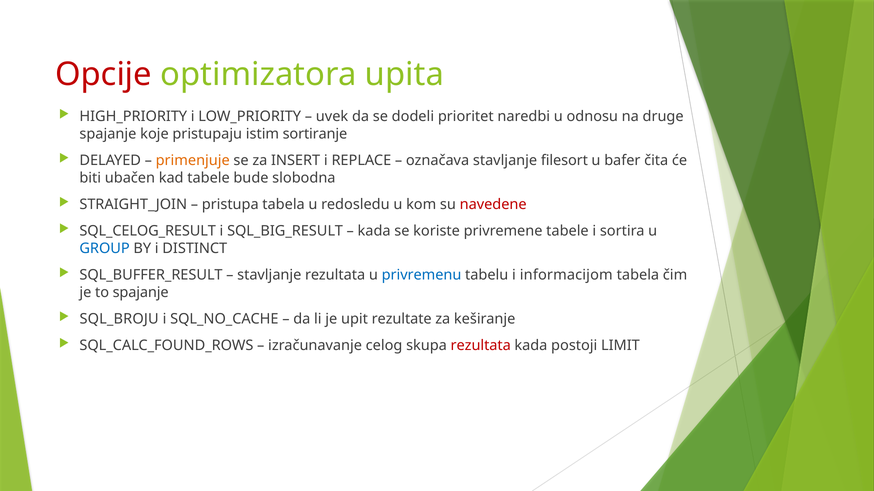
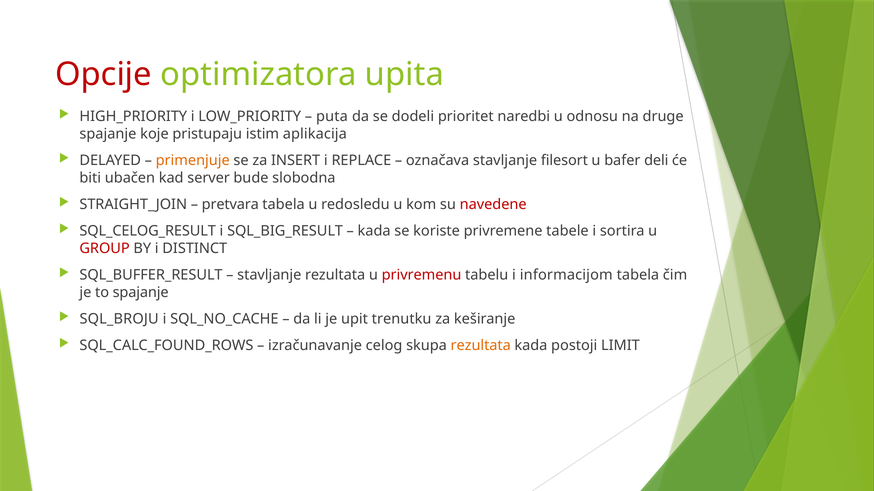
uvek: uvek -> puta
sortiranje: sortiranje -> aplikacija
čita: čita -> deli
kad tabele: tabele -> server
pristupa: pristupa -> pretvara
GROUP colour: blue -> red
privremenu colour: blue -> red
rezultate: rezultate -> trenutku
rezultata at (481, 346) colour: red -> orange
